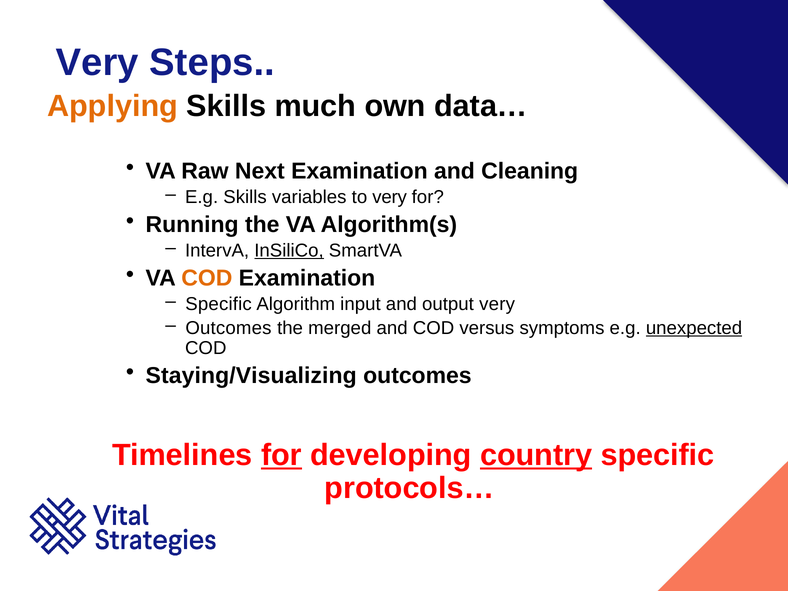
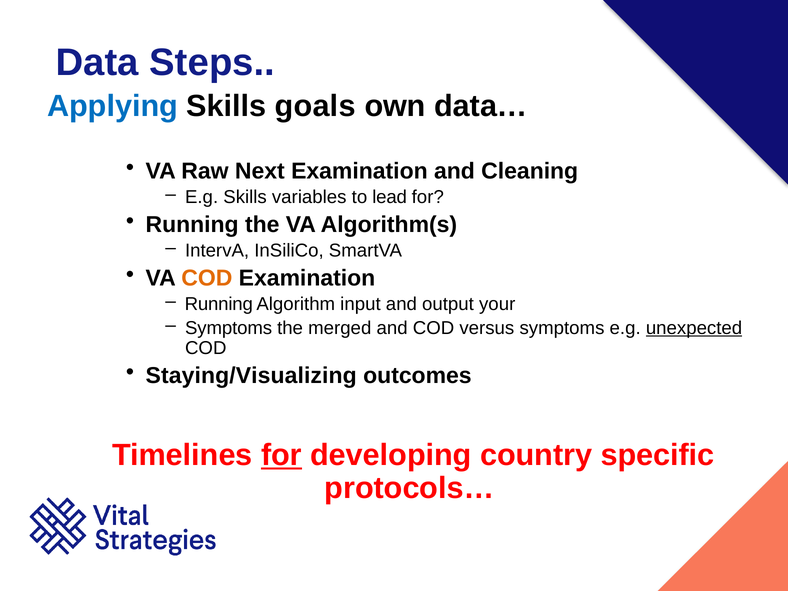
Very at (97, 62): Very -> Data
Applying colour: orange -> blue
much: much -> goals
to very: very -> lead
InSiliCo underline: present -> none
Specific at (219, 304): Specific -> Running
output very: very -> your
Outcomes at (228, 328): Outcomes -> Symptoms
country underline: present -> none
